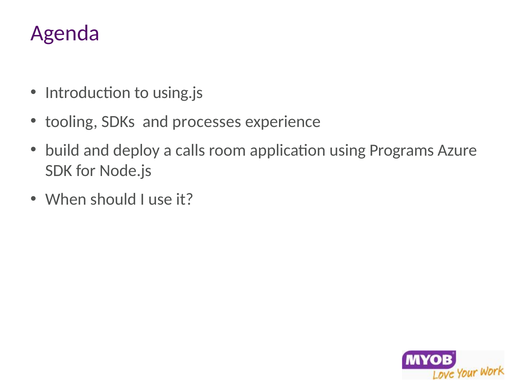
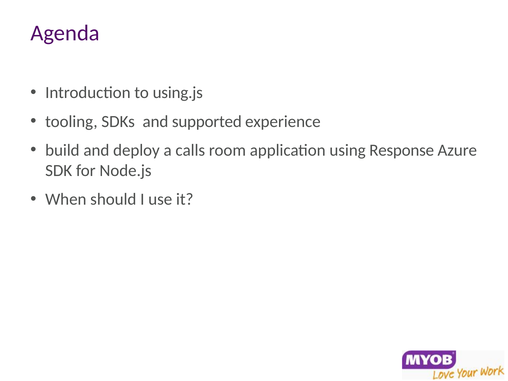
processes: processes -> supported
Programs: Programs -> Response
